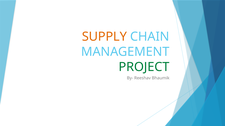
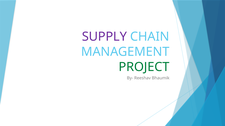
SUPPLY colour: orange -> purple
